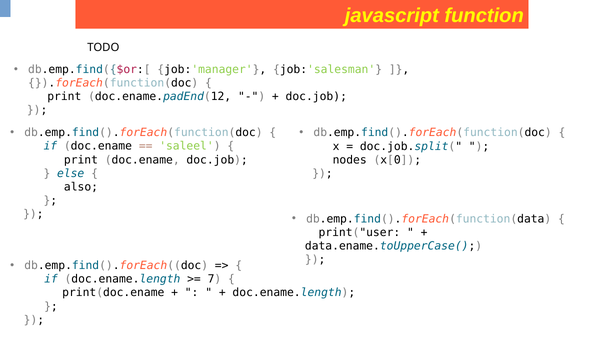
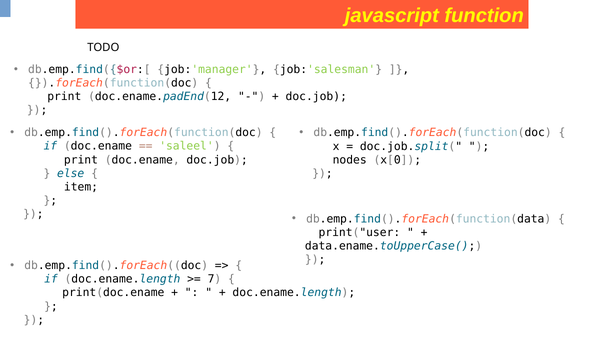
also: also -> item
